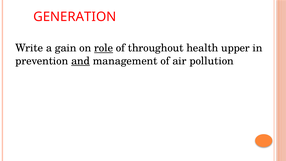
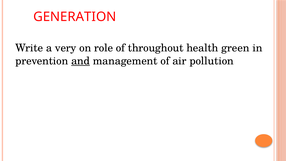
gain: gain -> very
role underline: present -> none
upper: upper -> green
